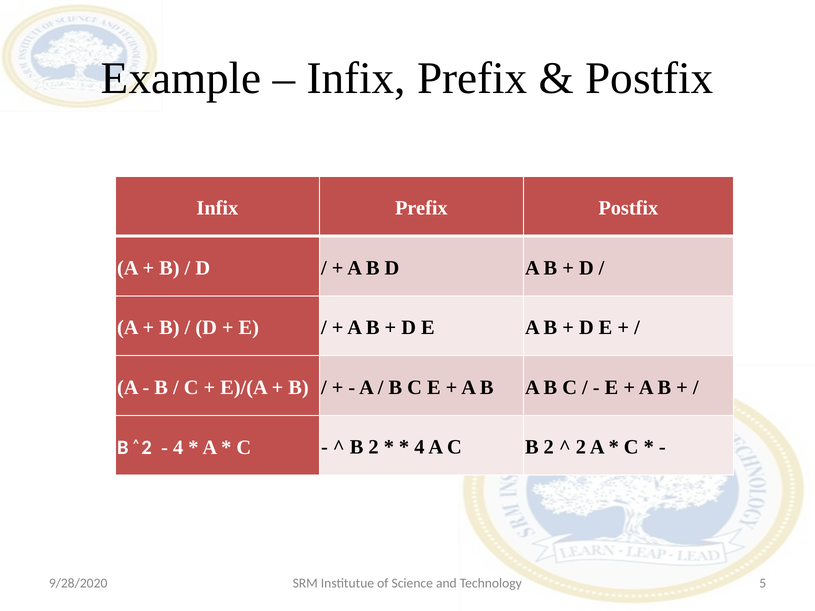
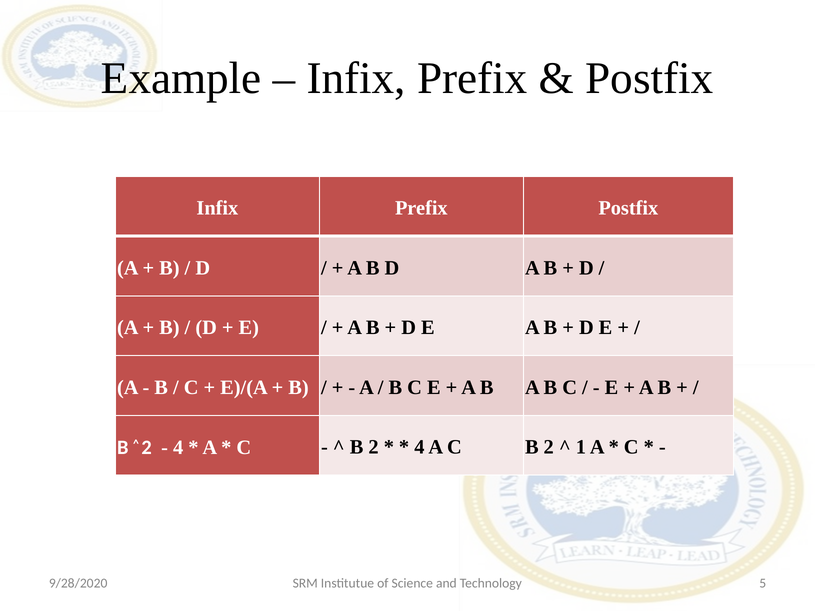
2 at (581, 447): 2 -> 1
